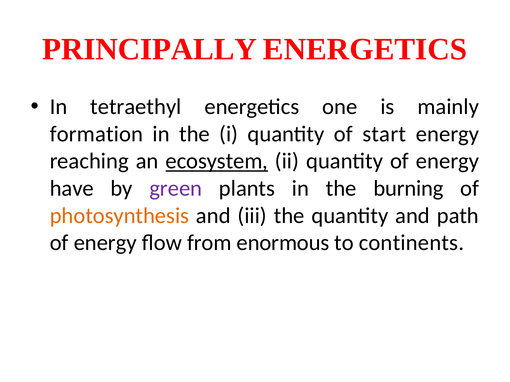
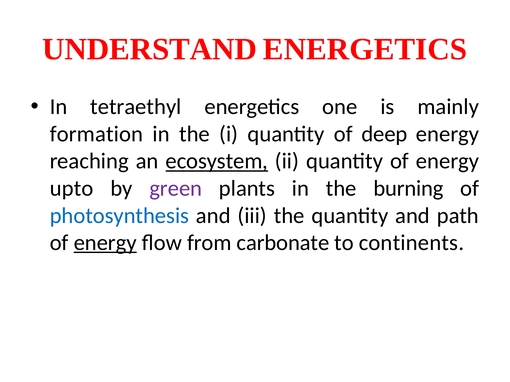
PRINCIPALLY: PRINCIPALLY -> UNDERSTAND
start: start -> deep
have: have -> upto
photosynthesis colour: orange -> blue
energy at (105, 243) underline: none -> present
enormous: enormous -> carbonate
